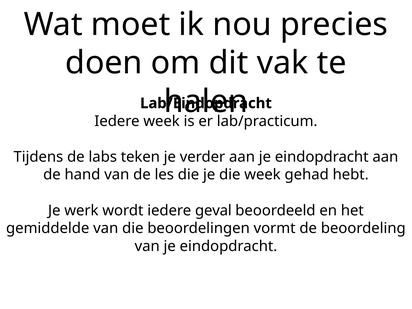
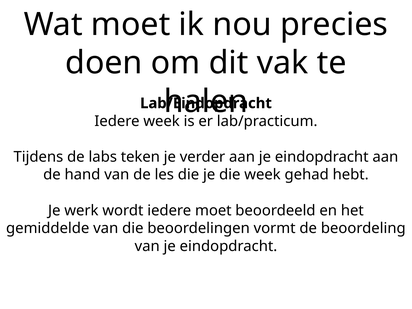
iedere geval: geval -> moet
